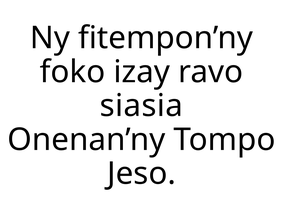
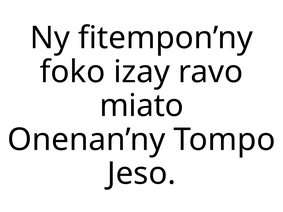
siasia: siasia -> miato
